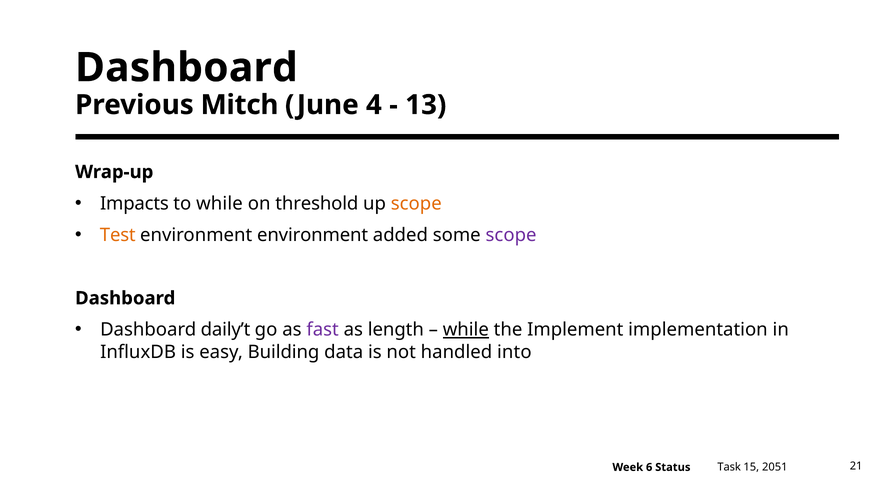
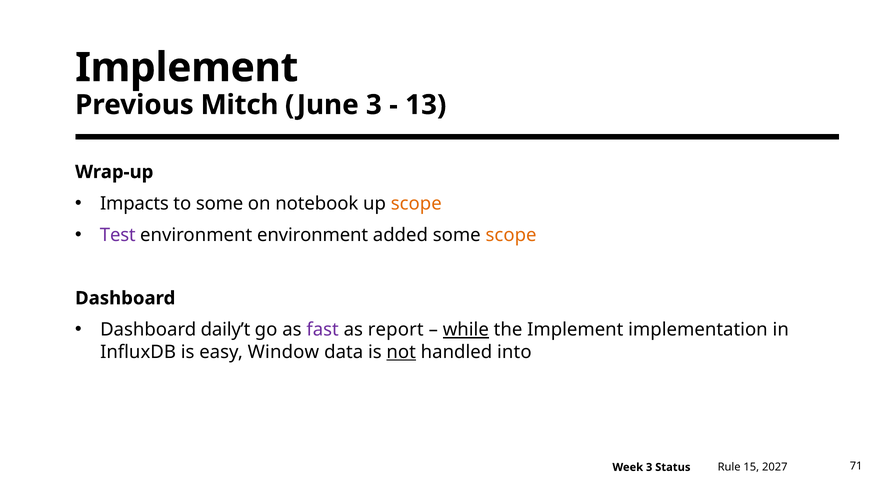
Dashboard at (186, 68): Dashboard -> Implement
June 4: 4 -> 3
to while: while -> some
threshold: threshold -> notebook
Test colour: orange -> purple
scope at (511, 235) colour: purple -> orange
length: length -> report
Building: Building -> Window
not underline: none -> present
Task: Task -> Rule
2051: 2051 -> 2027
Week 6: 6 -> 3
21: 21 -> 71
